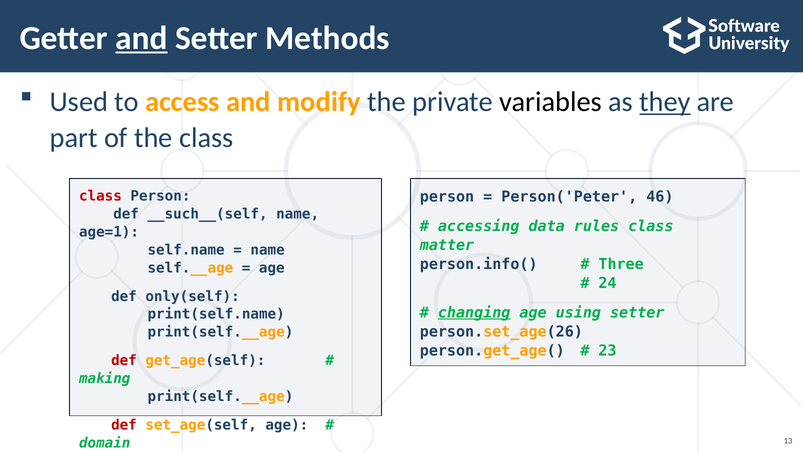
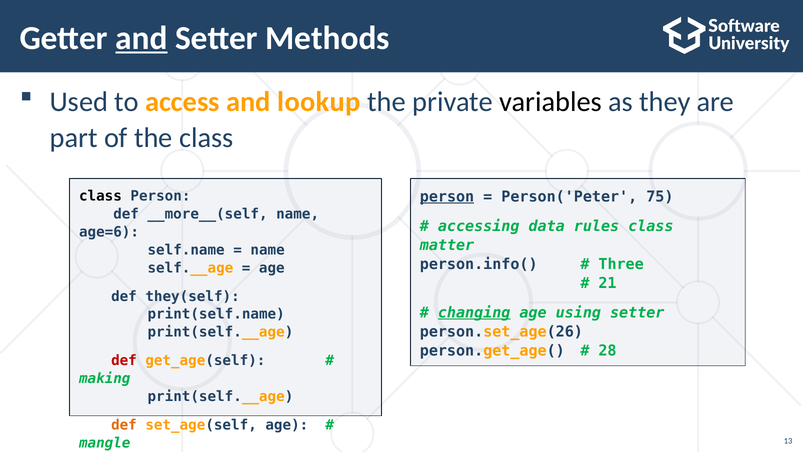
modify: modify -> lookup
they underline: present -> none
class at (100, 196) colour: red -> black
person at (447, 196) underline: none -> present
46: 46 -> 75
__such__(self: __such__(self -> __more__(self
age=1: age=1 -> age=6
24: 24 -> 21
only(self: only(self -> they(self
23: 23 -> 28
def at (124, 425) colour: red -> orange
domain: domain -> mangle
